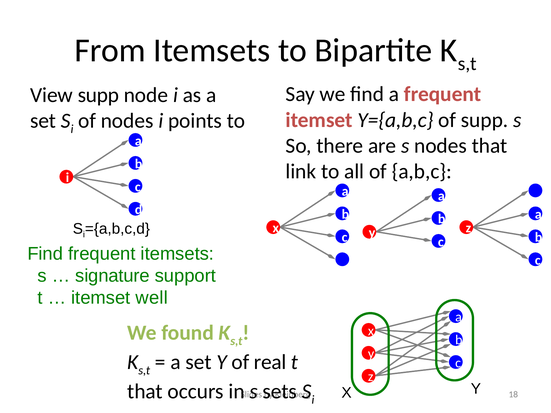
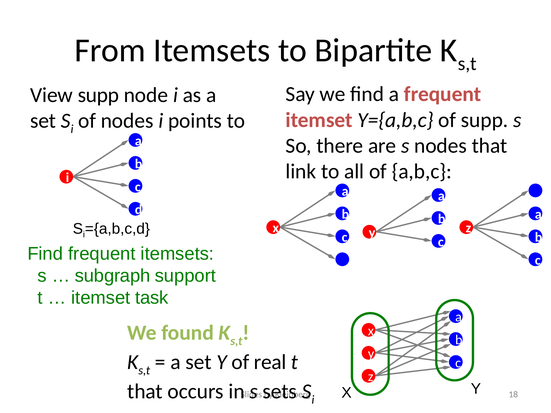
signature: signature -> subgraph
well: well -> task
